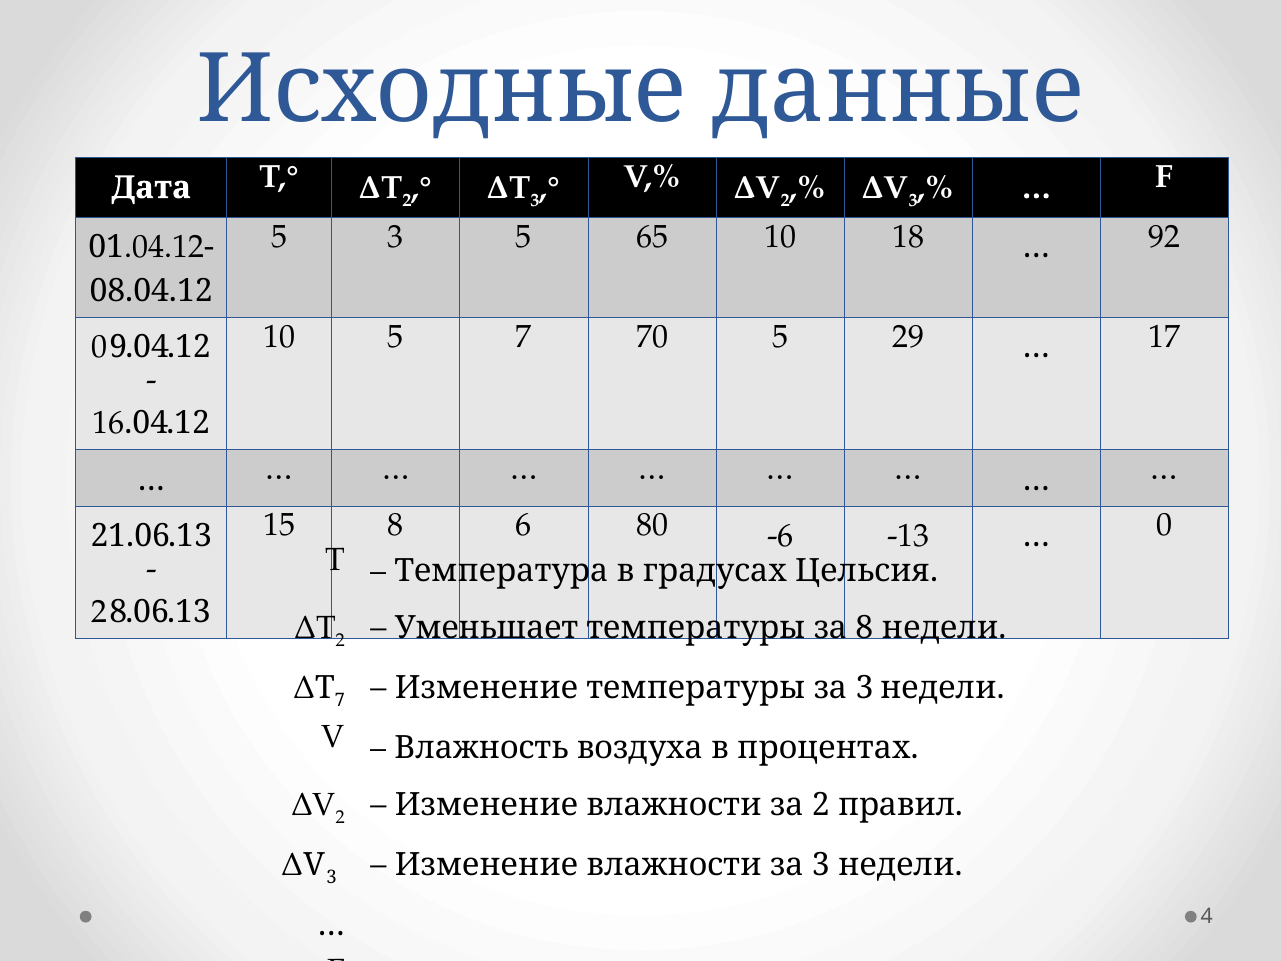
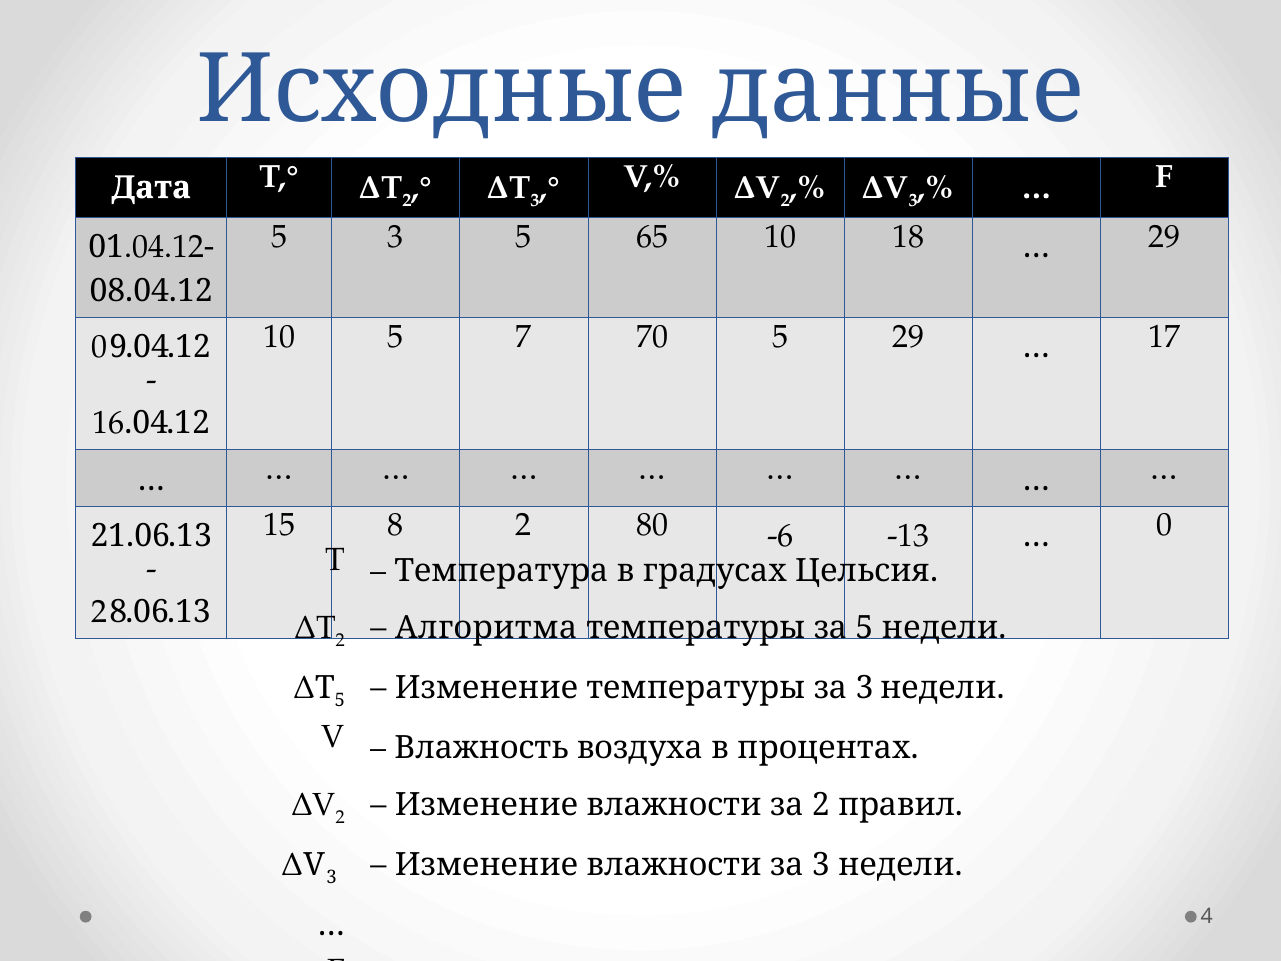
92 at (1164, 236): 92 -> 29
8 6: 6 -> 2
Уменьшает: Уменьшает -> Алгоритма
за 8: 8 -> 5
7 at (340, 700): 7 -> 5
